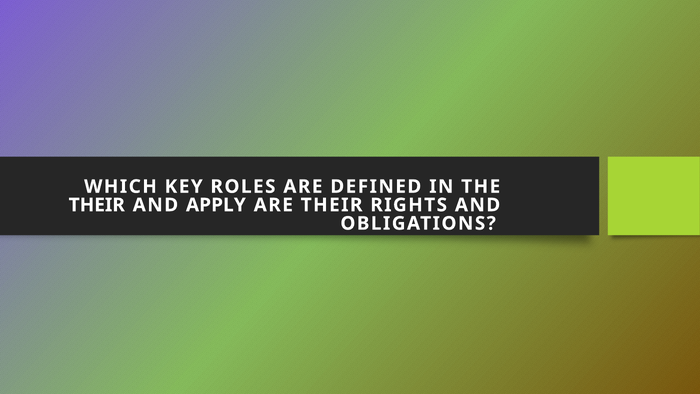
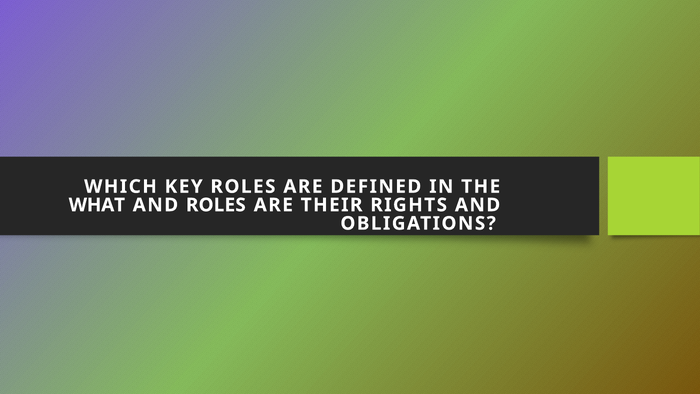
THEIR at (97, 205): THEIR -> WHAT
AND APPLY: APPLY -> ROLES
